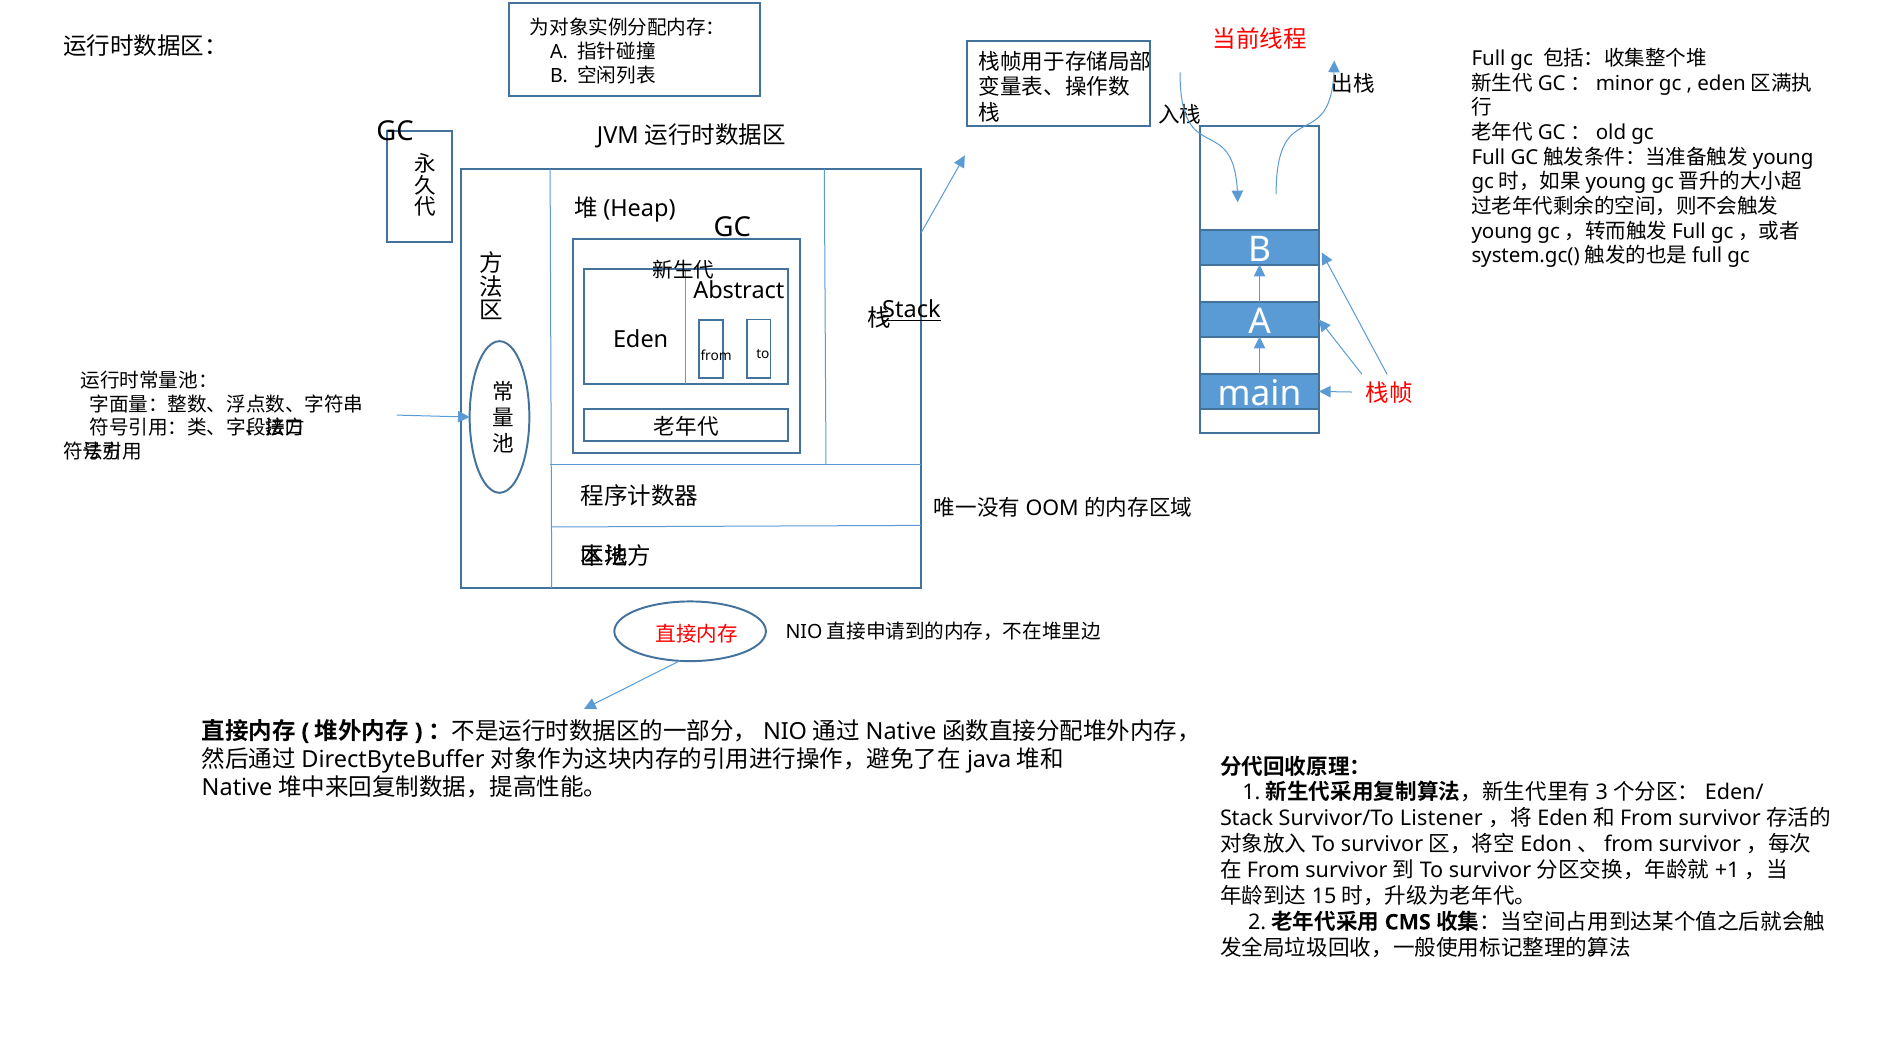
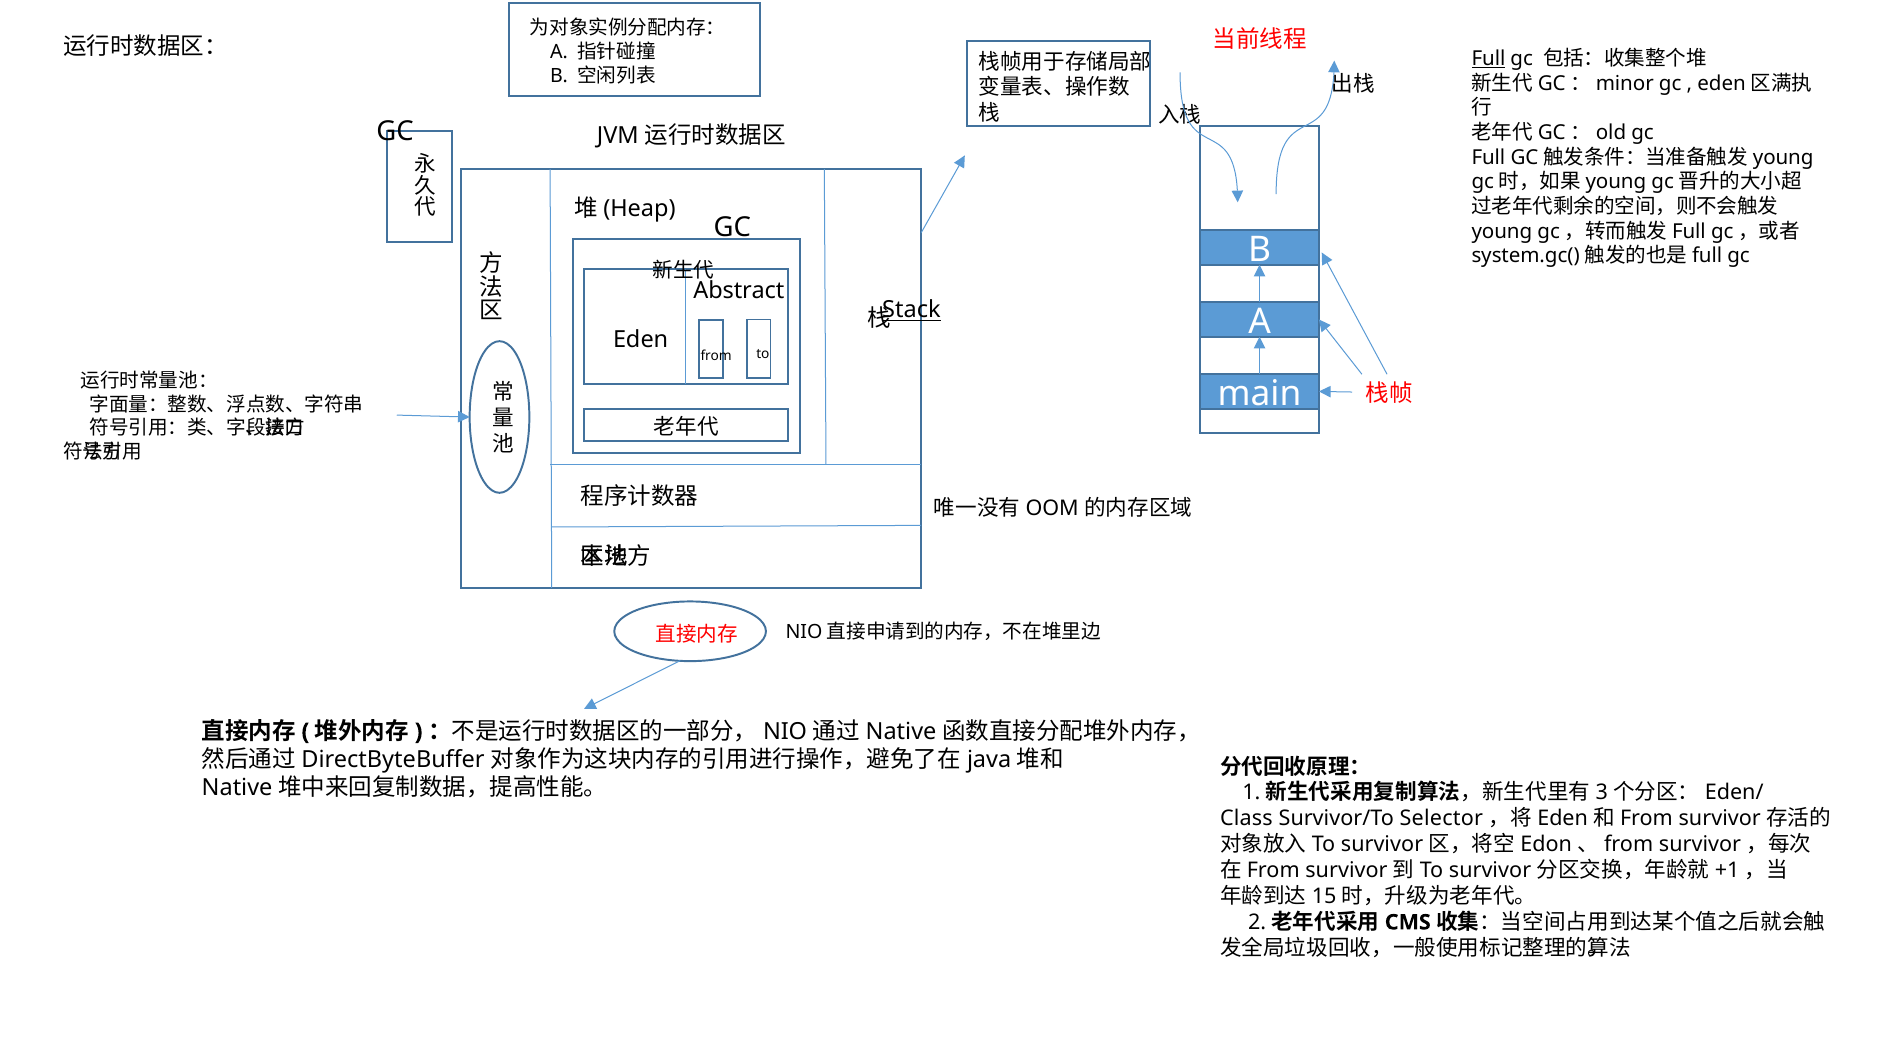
Full at (1488, 59) underline: none -> present
Stack at (1247, 819): Stack -> Class
Listener: Listener -> Selector
